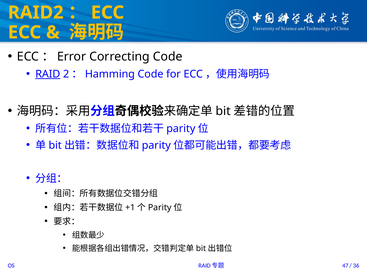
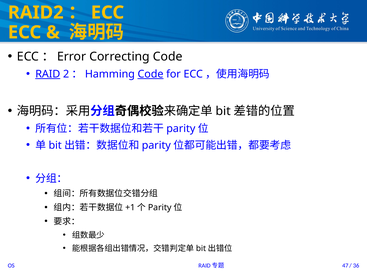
Code at (151, 74) underline: none -> present
